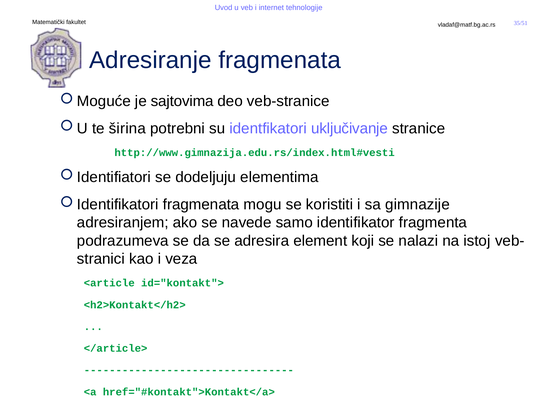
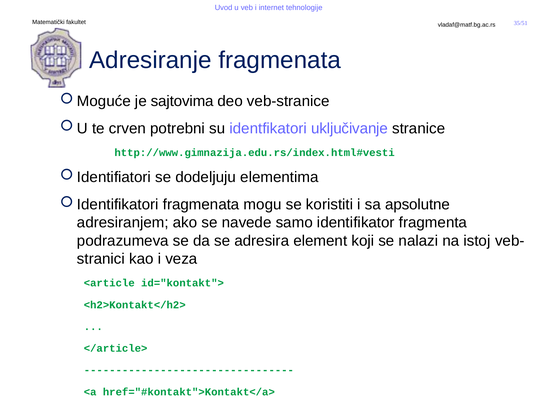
širina: širina -> crven
gimnazije: gimnazije -> apsolutne
